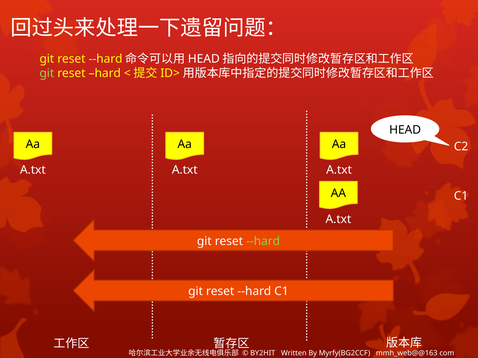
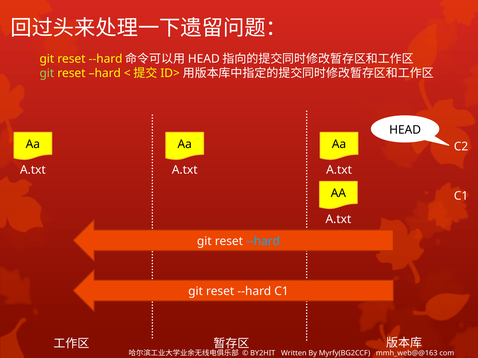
--hard at (263, 241) colour: light green -> light blue
